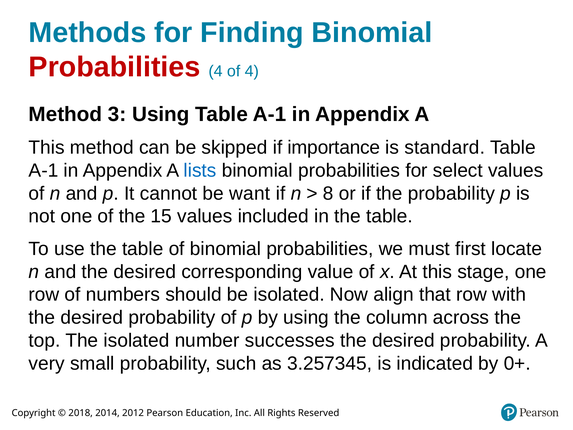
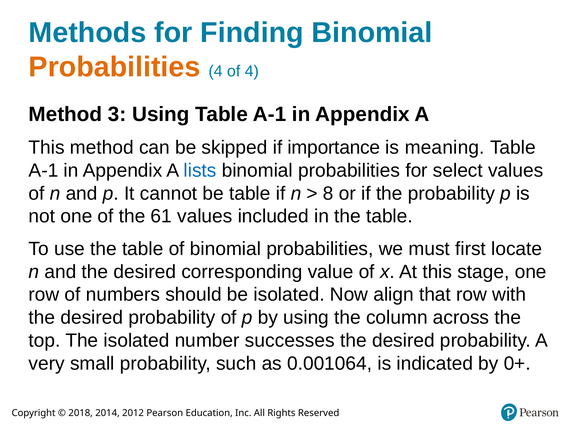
Probabilities at (114, 67) colour: red -> orange
standard: standard -> meaning
be want: want -> table
15: 15 -> 61
3.257345: 3.257345 -> 0.001064
